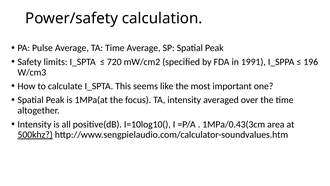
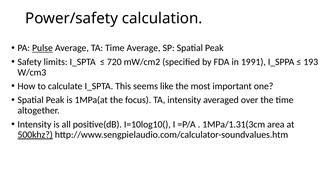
Pulse underline: none -> present
196: 196 -> 193
1MPa/0.43(3cm: 1MPa/0.43(3cm -> 1MPa/1.31(3cm
